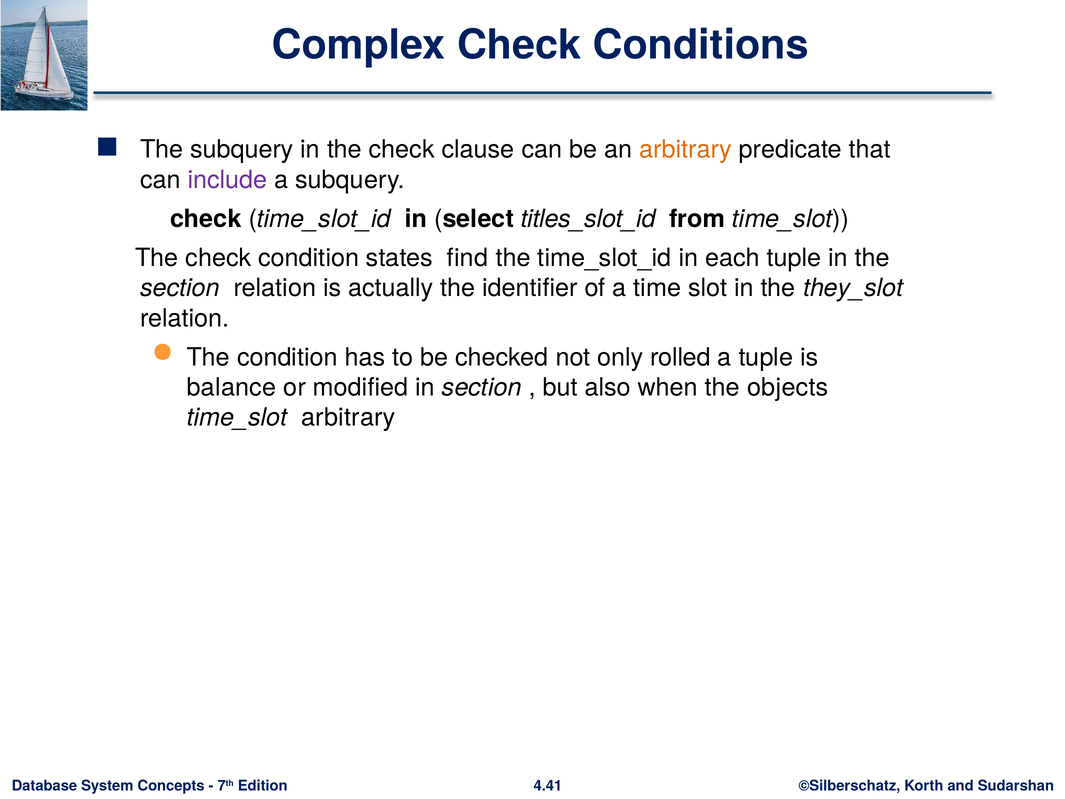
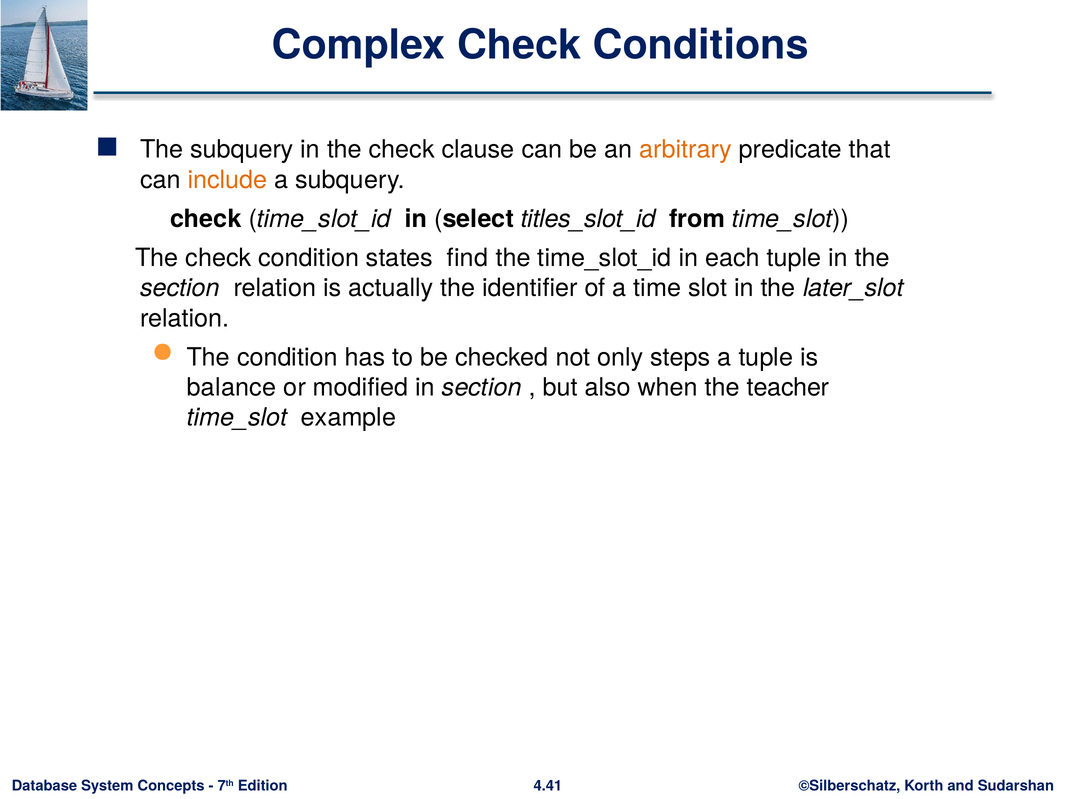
include colour: purple -> orange
they_slot: they_slot -> later_slot
rolled: rolled -> steps
objects: objects -> teacher
time_slot arbitrary: arbitrary -> example
